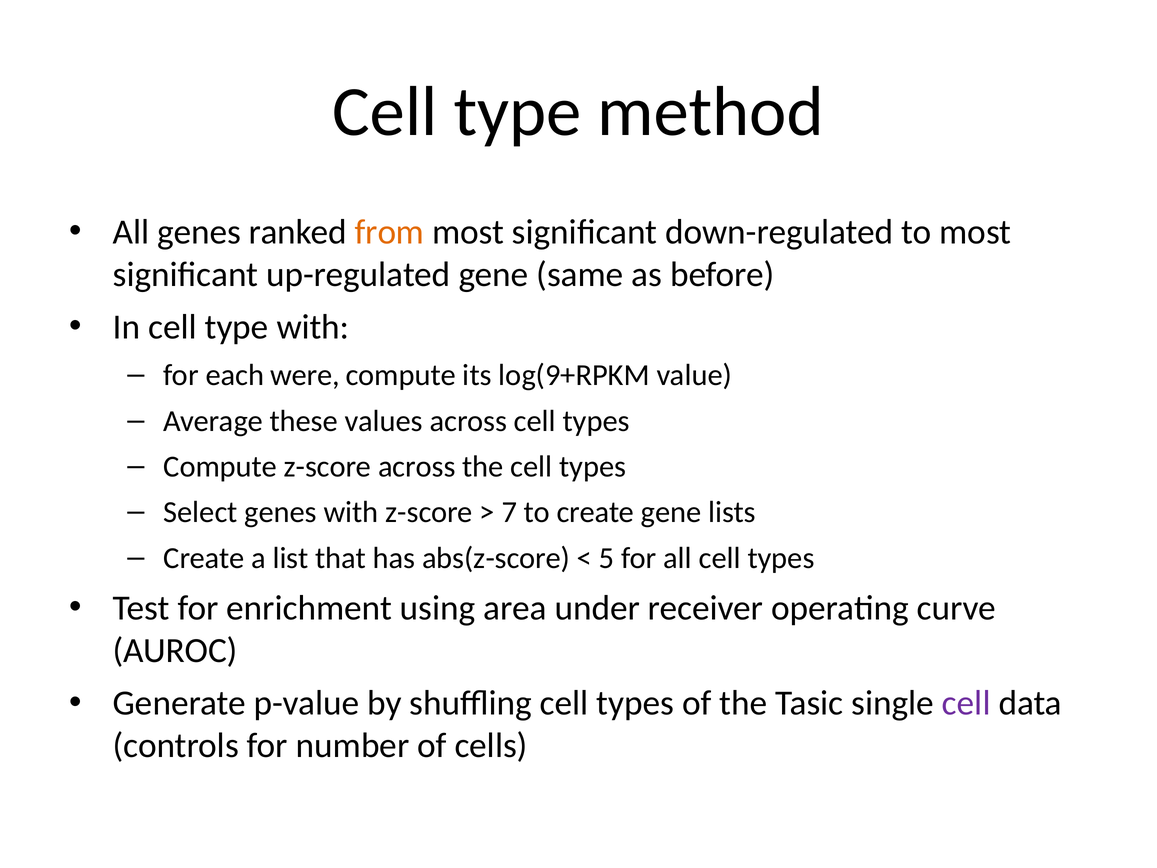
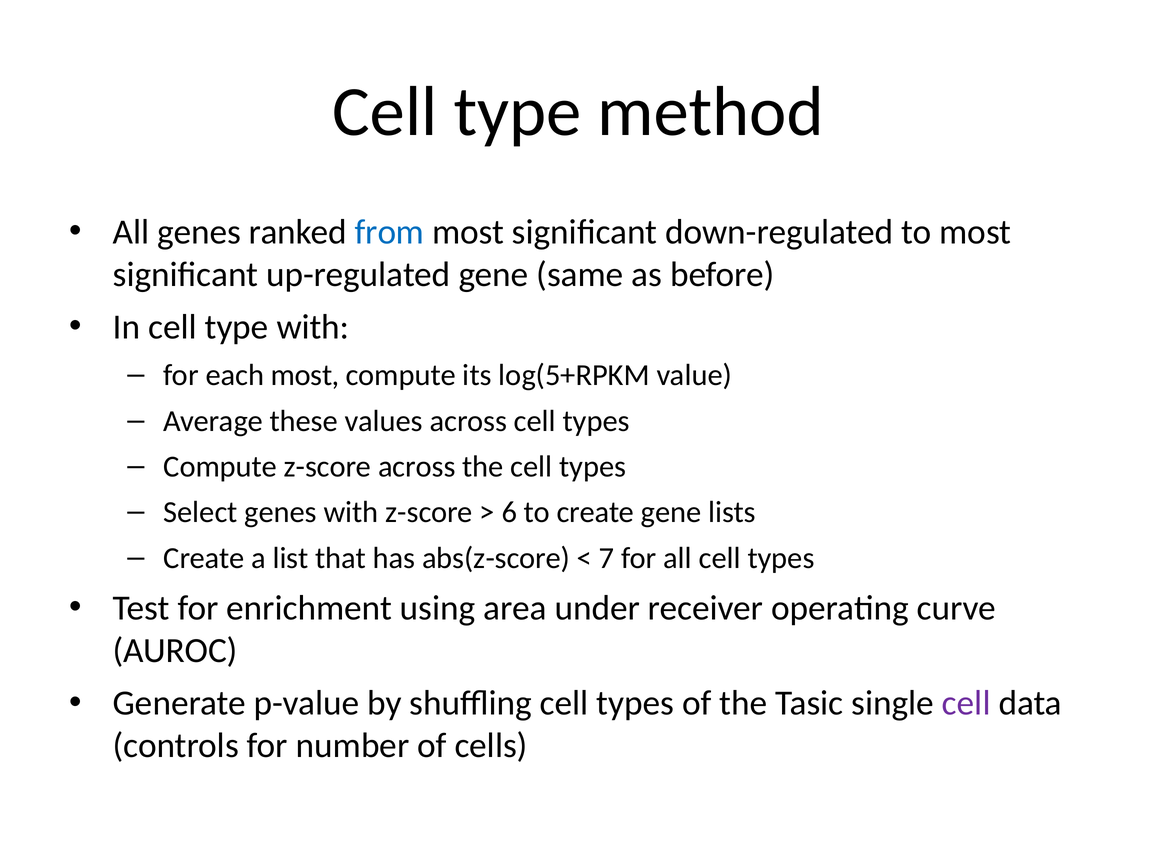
from colour: orange -> blue
each were: were -> most
log(9+RPKM: log(9+RPKM -> log(5+RPKM
7: 7 -> 6
5: 5 -> 7
